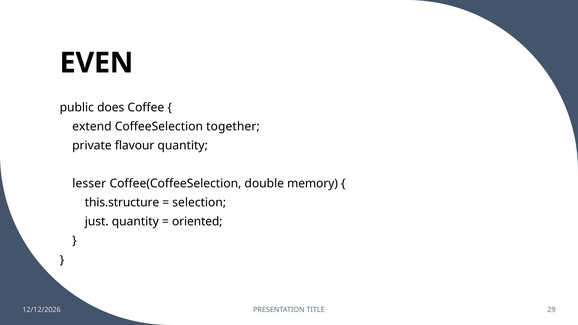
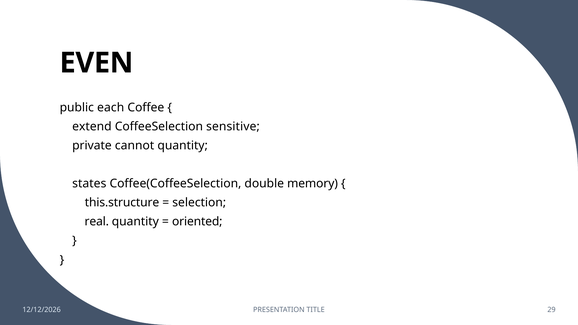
does: does -> each
together: together -> sensitive
flavour: flavour -> cannot
lesser: lesser -> states
just: just -> real
